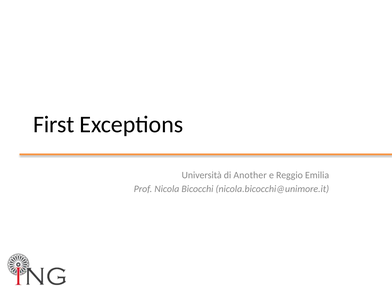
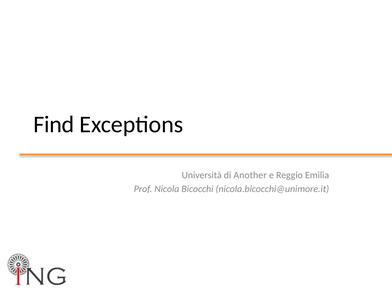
First: First -> Find
